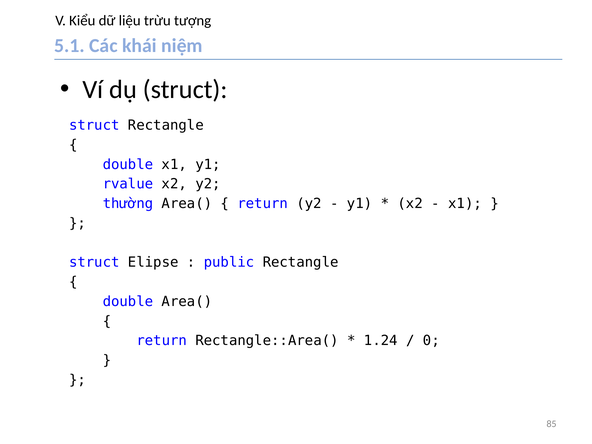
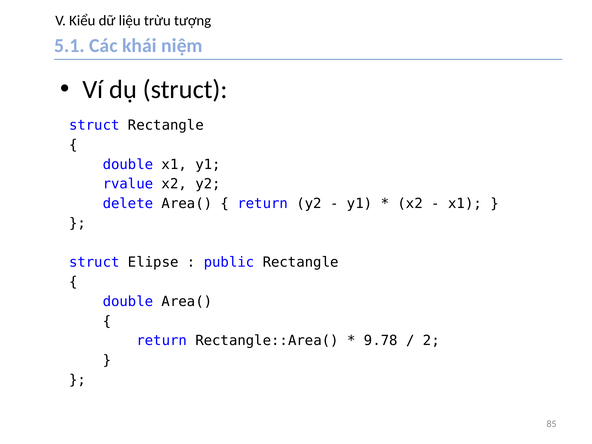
thường: thường -> delete
1.24: 1.24 -> 9.78
0: 0 -> 2
